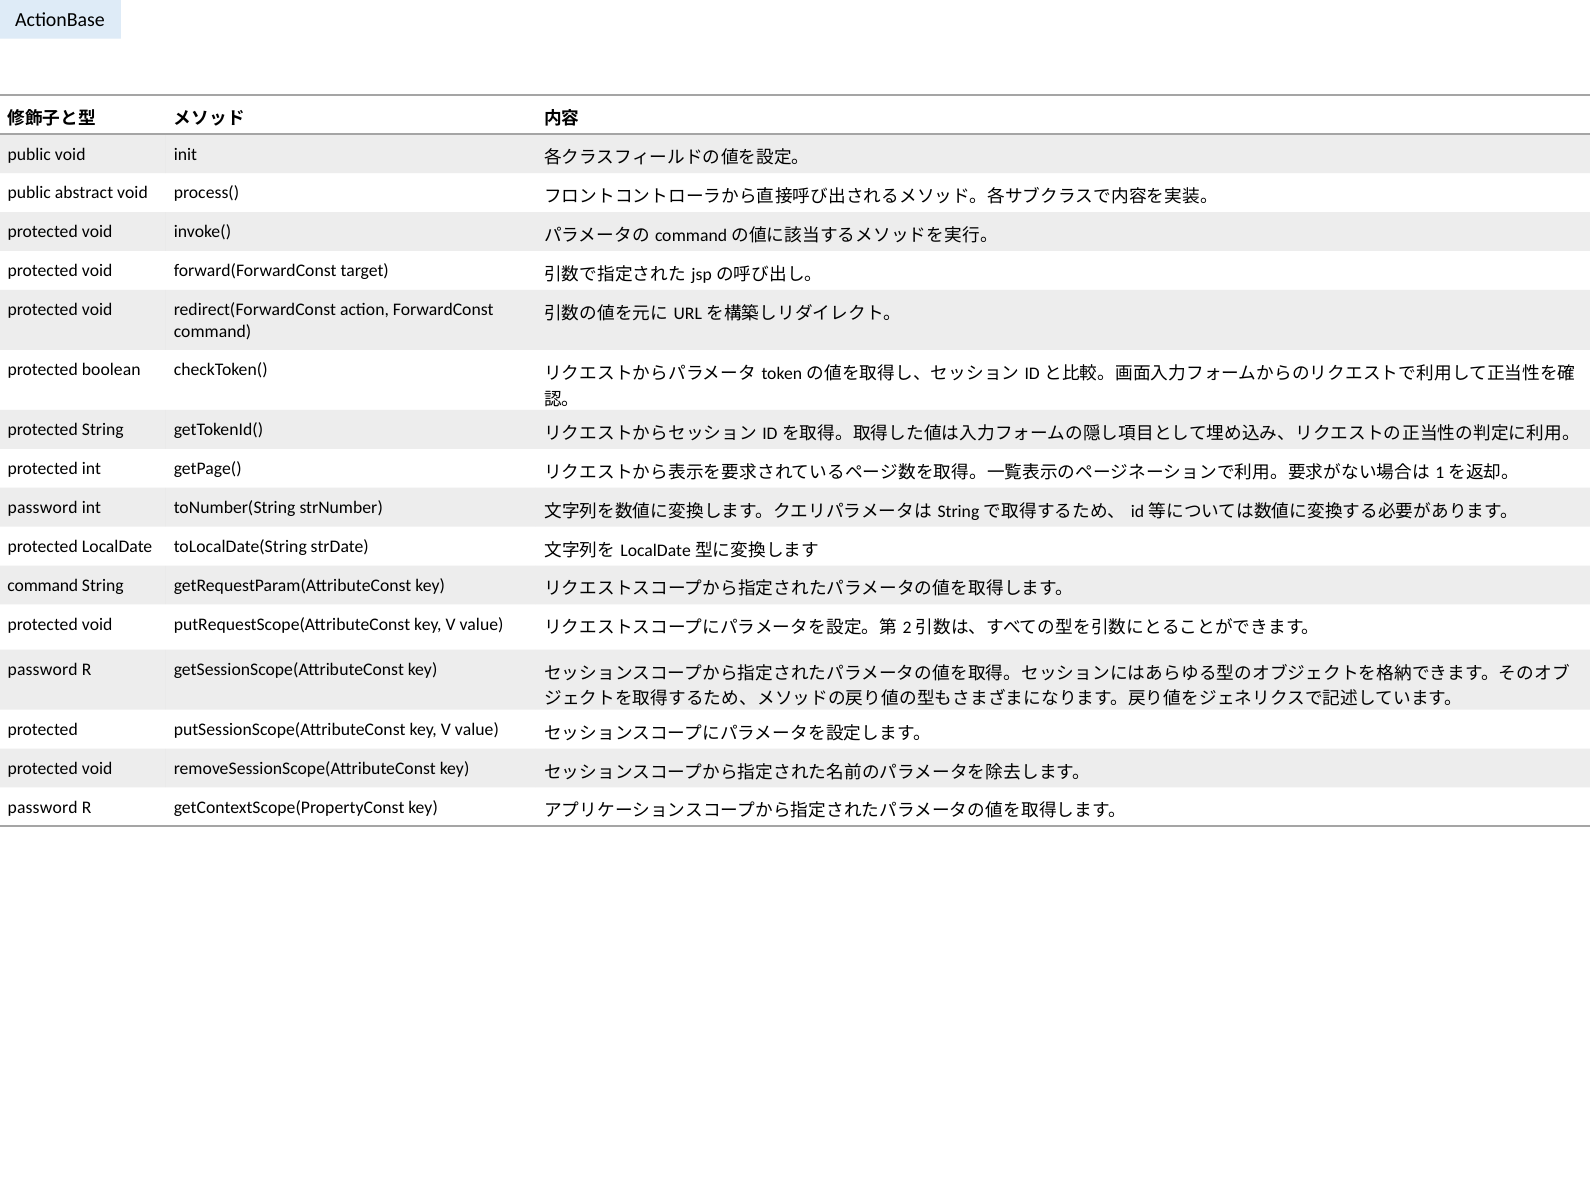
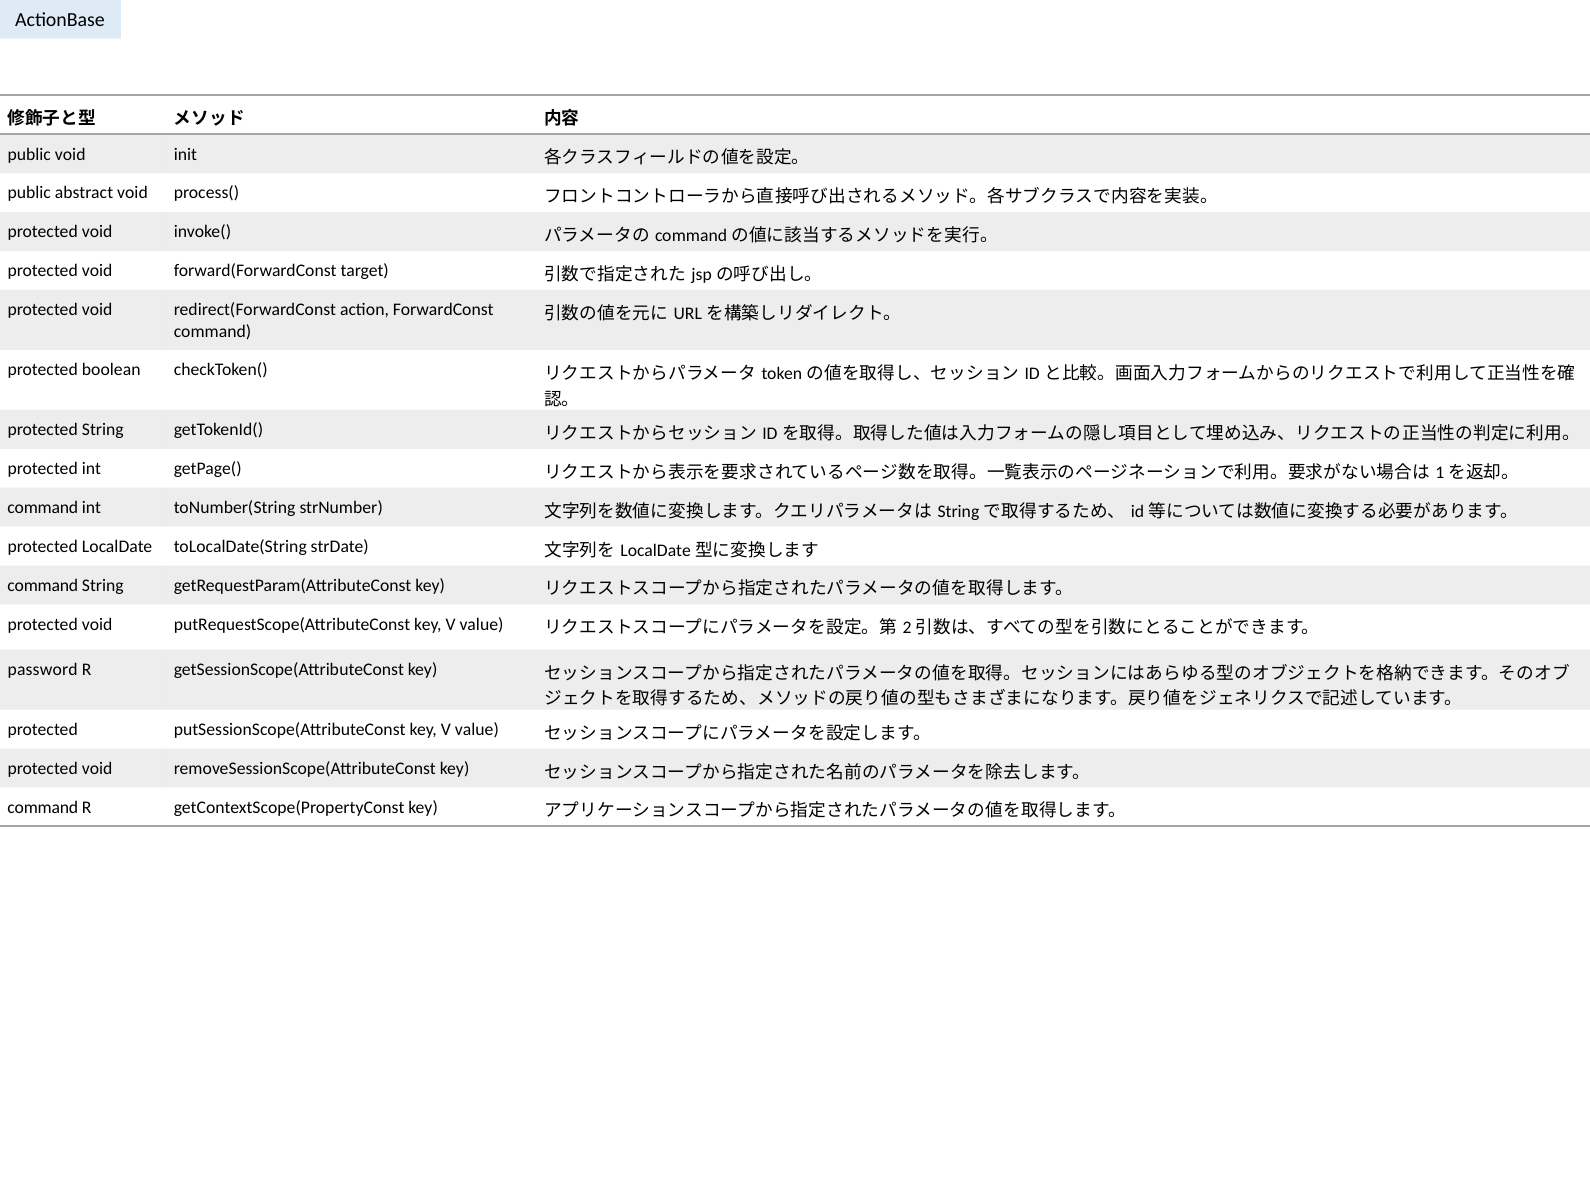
password at (43, 507): password -> command
password at (43, 807): password -> command
